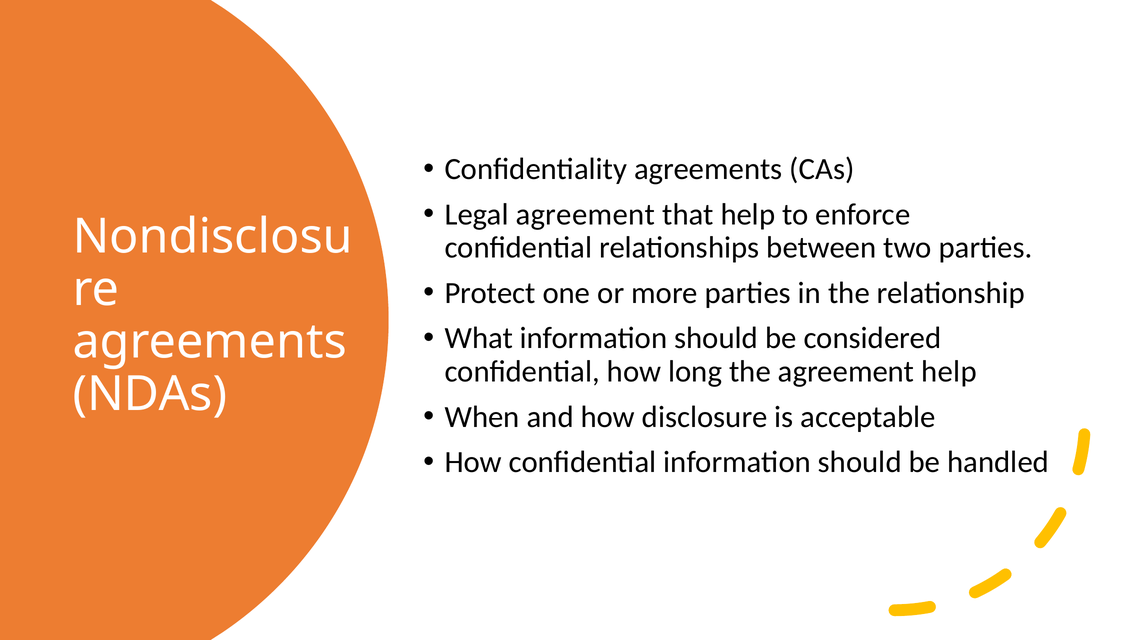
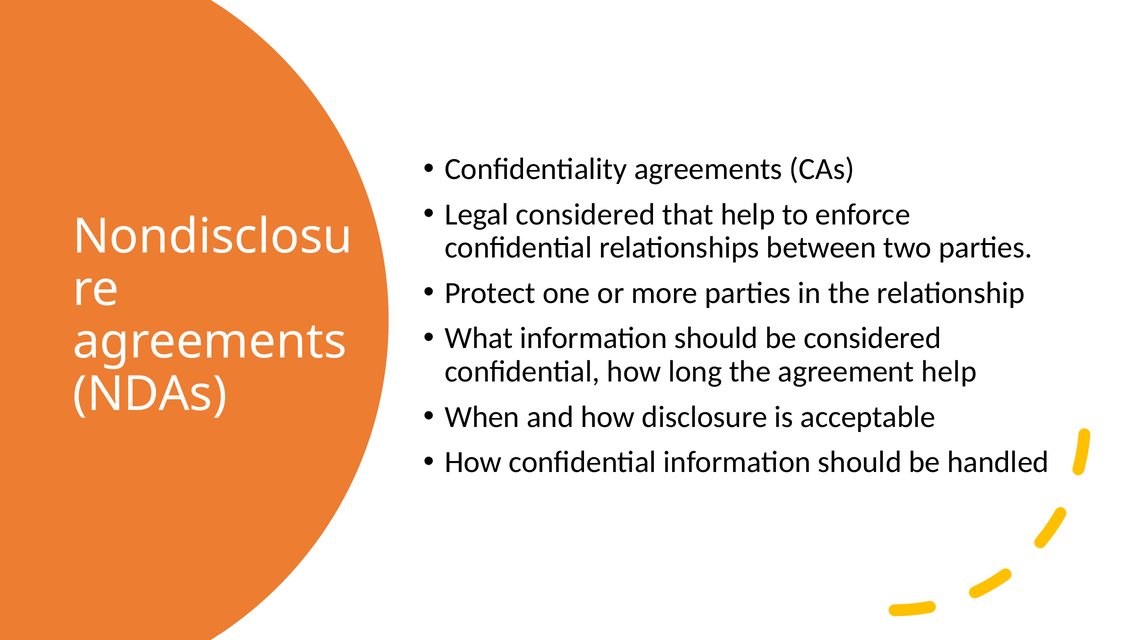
Legal agreement: agreement -> considered
